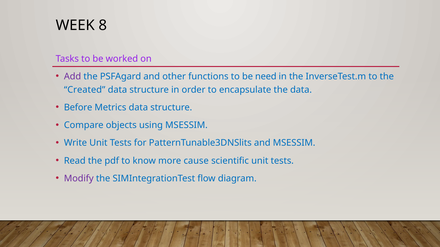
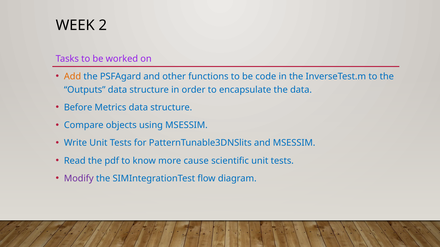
8: 8 -> 2
Add colour: purple -> orange
need: need -> code
Created: Created -> Outputs
